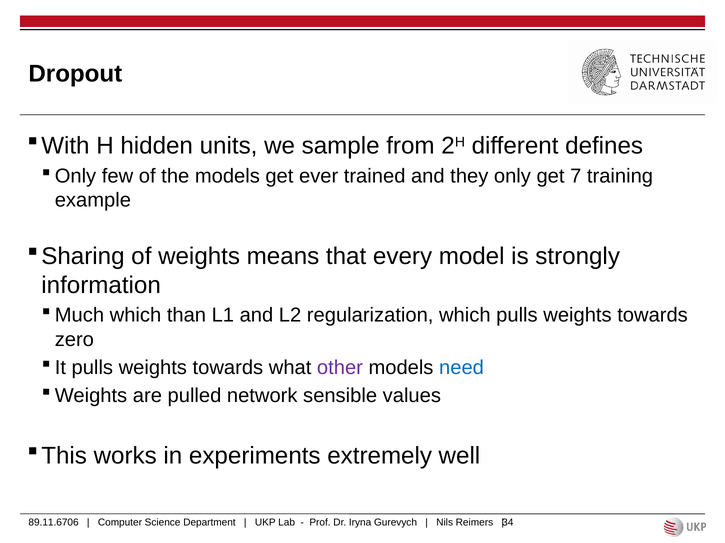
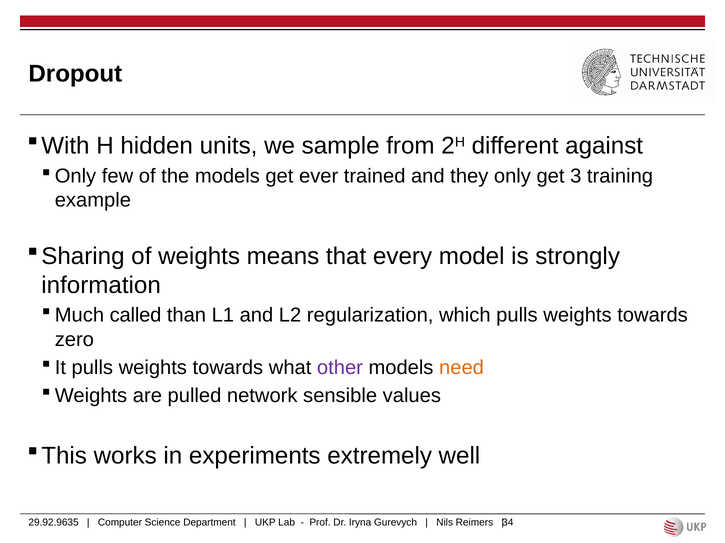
defines: defines -> against
7: 7 -> 3
which at (135, 316): which -> called
need colour: blue -> orange
89.11.6706: 89.11.6706 -> 29.92.9635
